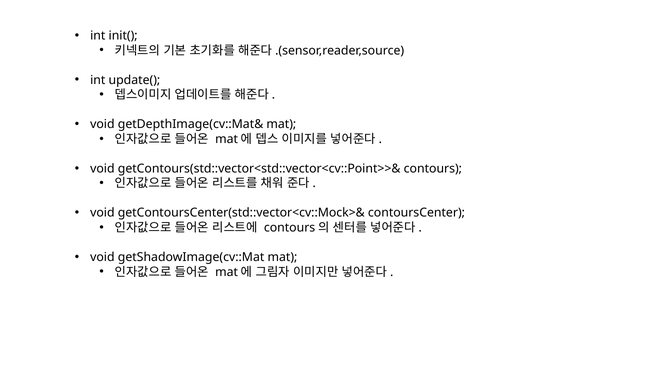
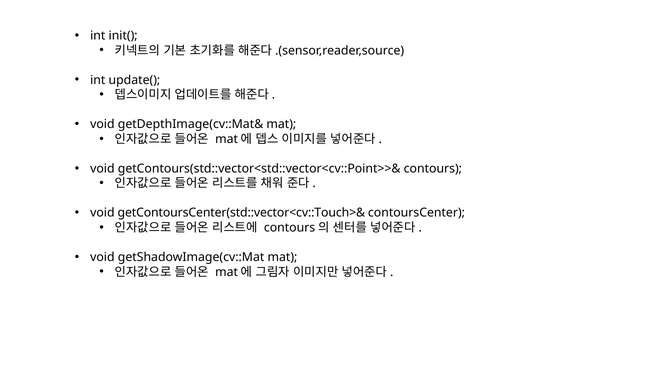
getContoursCenter(std::vector<cv::Mock>&: getContoursCenter(std::vector<cv::Mock>& -> getContoursCenter(std::vector<cv::Touch>&
